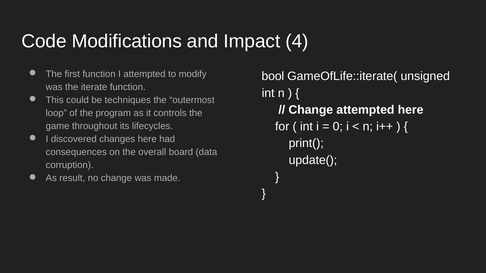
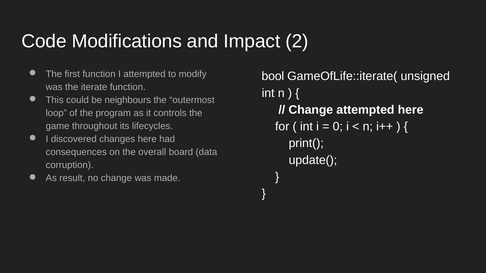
4: 4 -> 2
techniques: techniques -> neighbours
